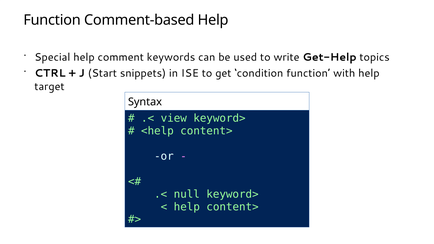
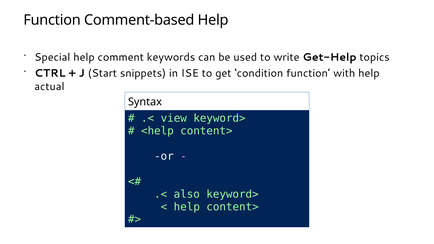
target: target -> actual
null: null -> also
